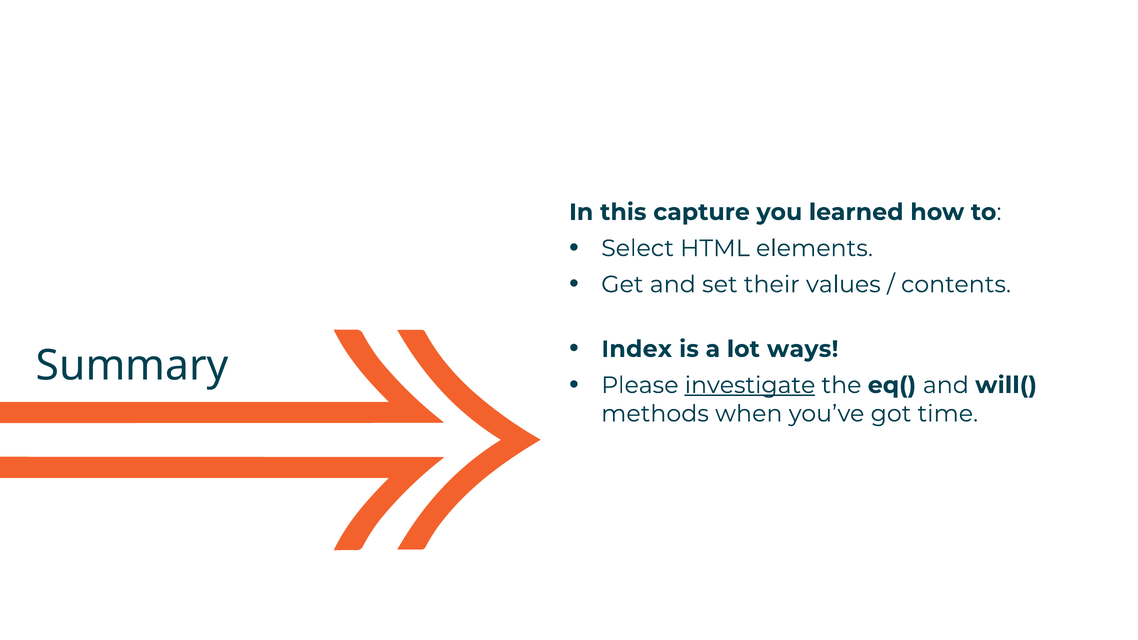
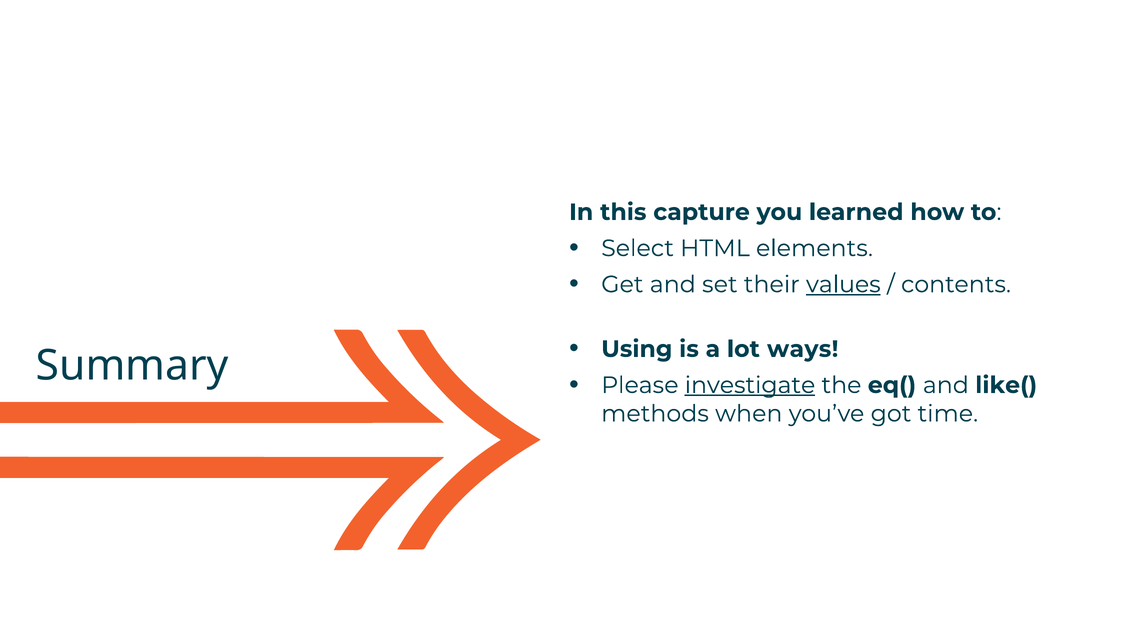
values underline: none -> present
Index: Index -> Using
will(: will( -> like(
